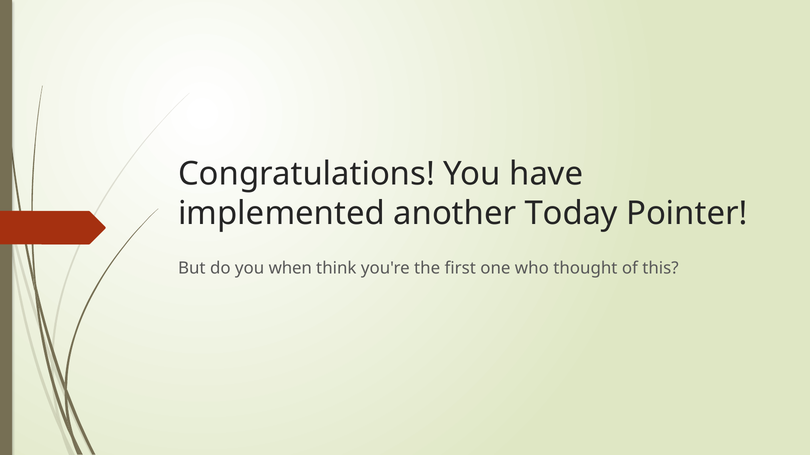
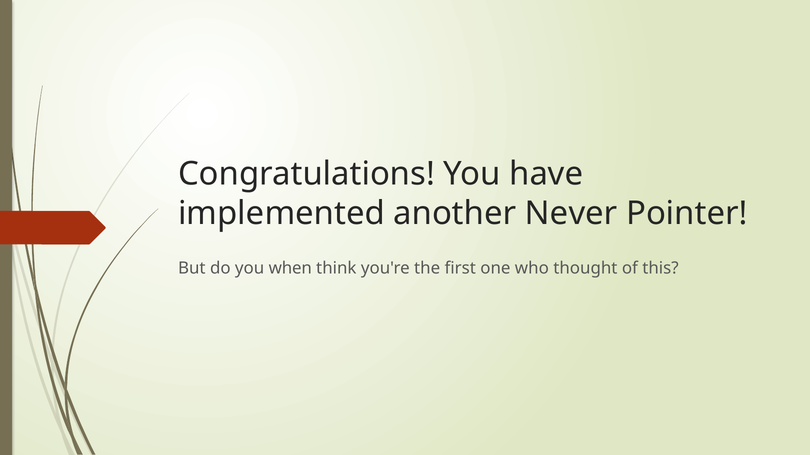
Today: Today -> Never
